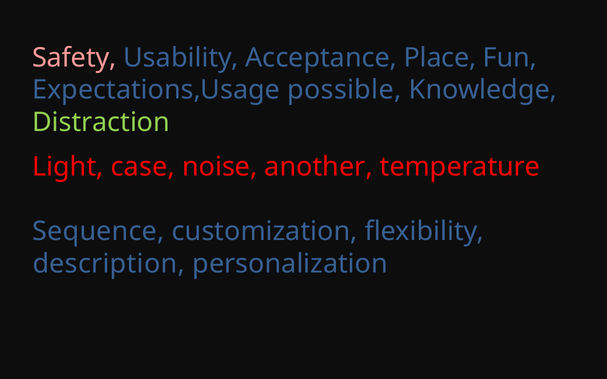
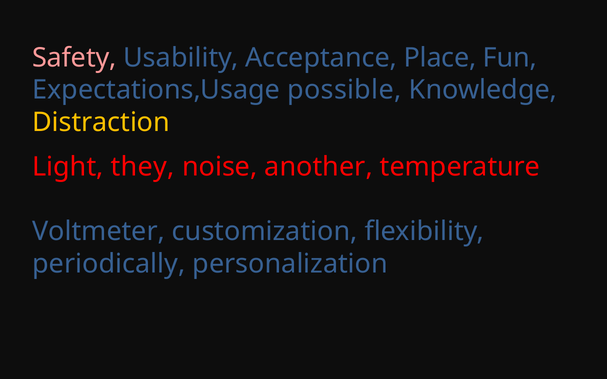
Distraction colour: light green -> yellow
case: case -> they
Sequence: Sequence -> Voltmeter
description: description -> periodically
